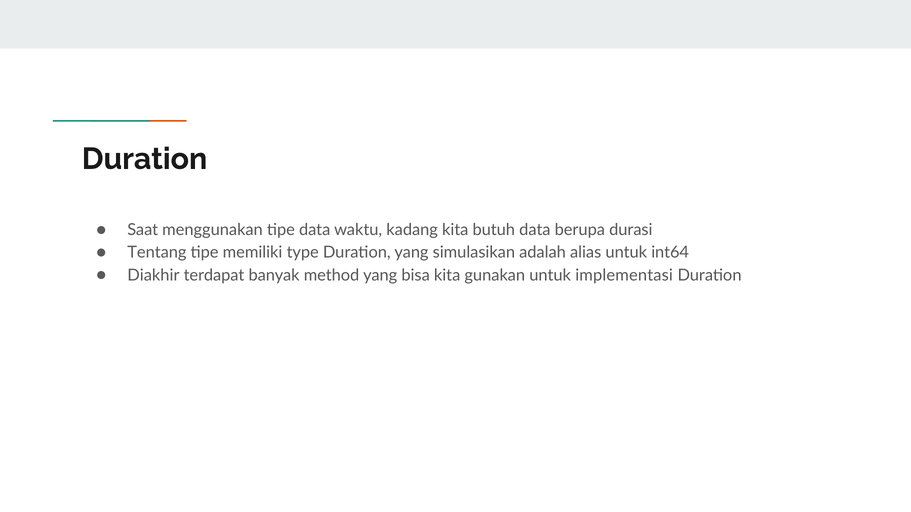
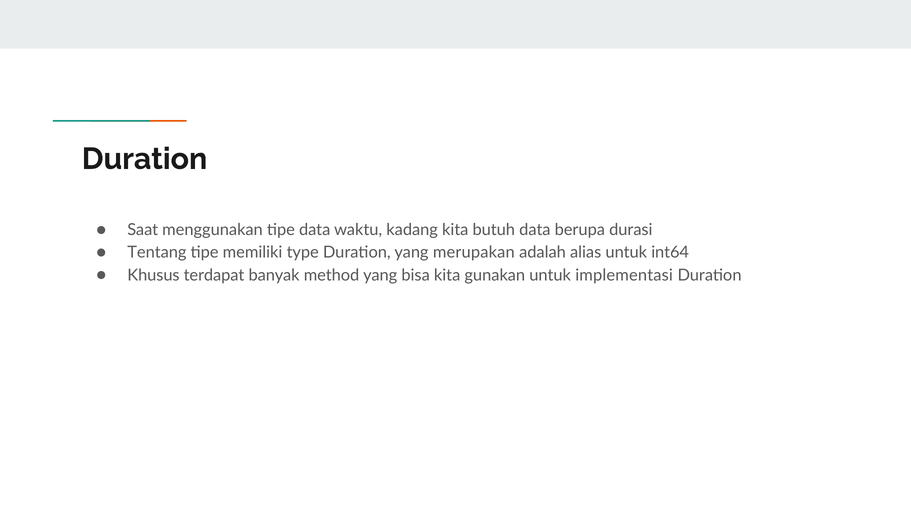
simulasikan: simulasikan -> merupakan
Diakhir: Diakhir -> Khusus
